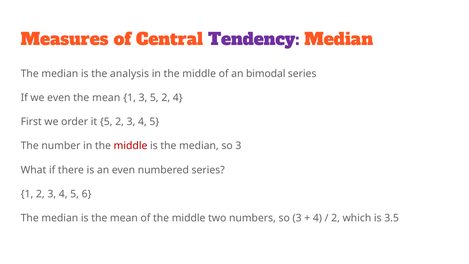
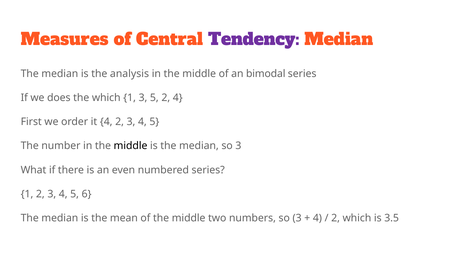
we even: even -> does
mean at (106, 98): mean -> which
it 5: 5 -> 4
middle at (131, 146) colour: red -> black
